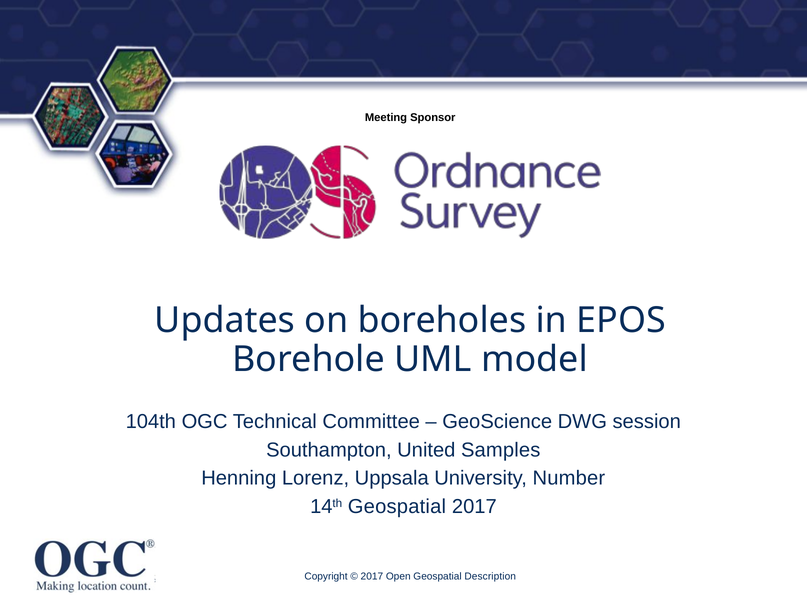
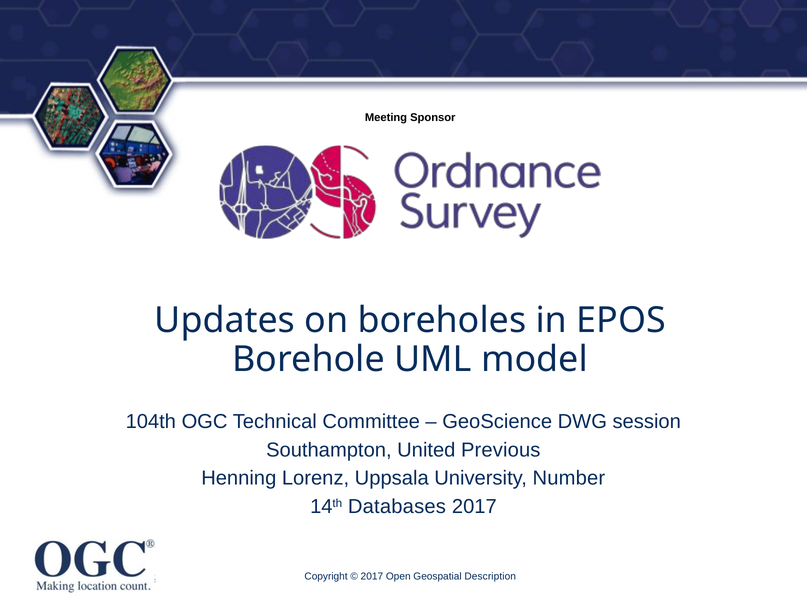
Samples: Samples -> Previous
14th Geospatial: Geospatial -> Databases
